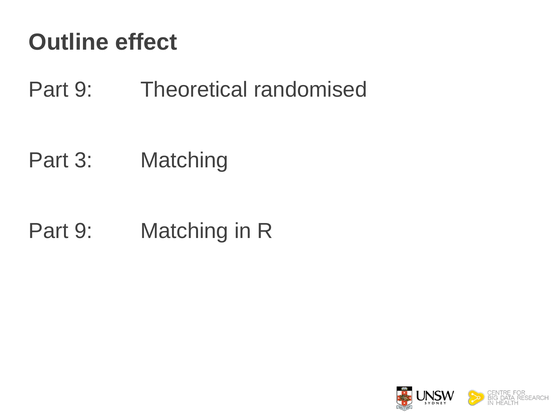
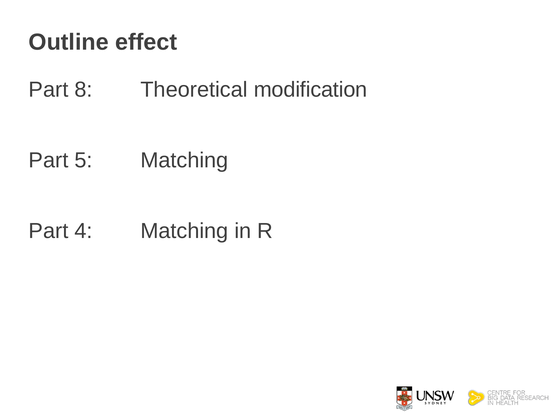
9 at (83, 90): 9 -> 8
randomised: randomised -> modification
3: 3 -> 5
9 at (83, 231): 9 -> 4
